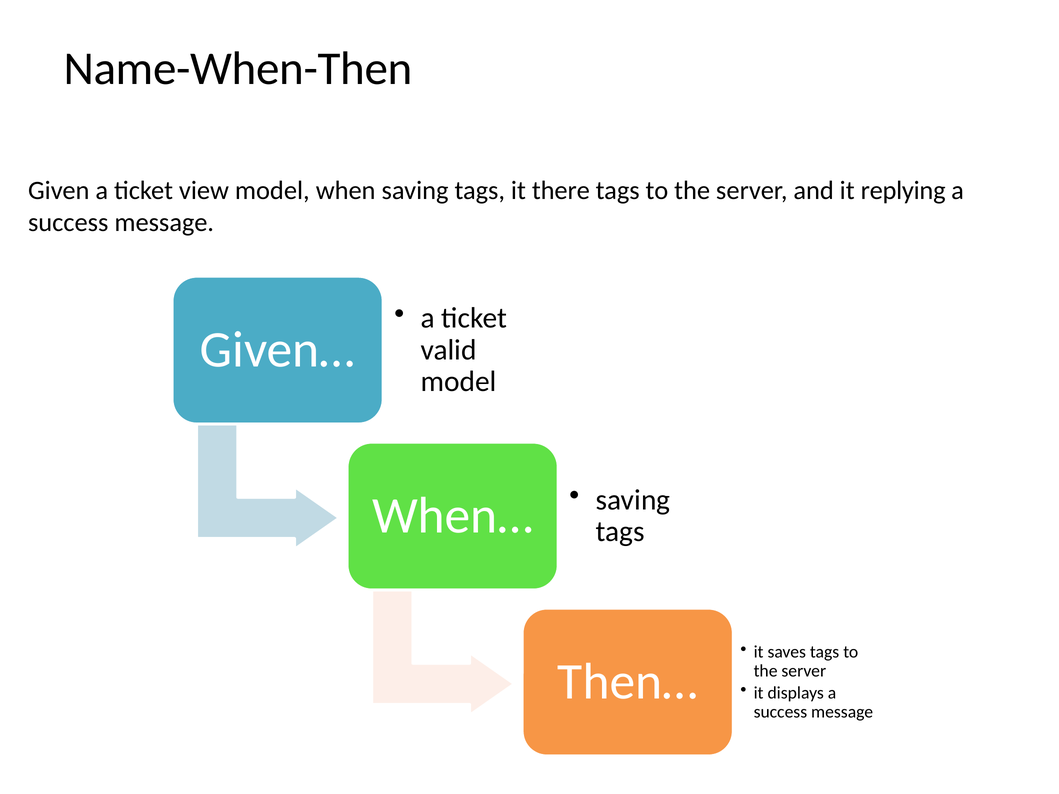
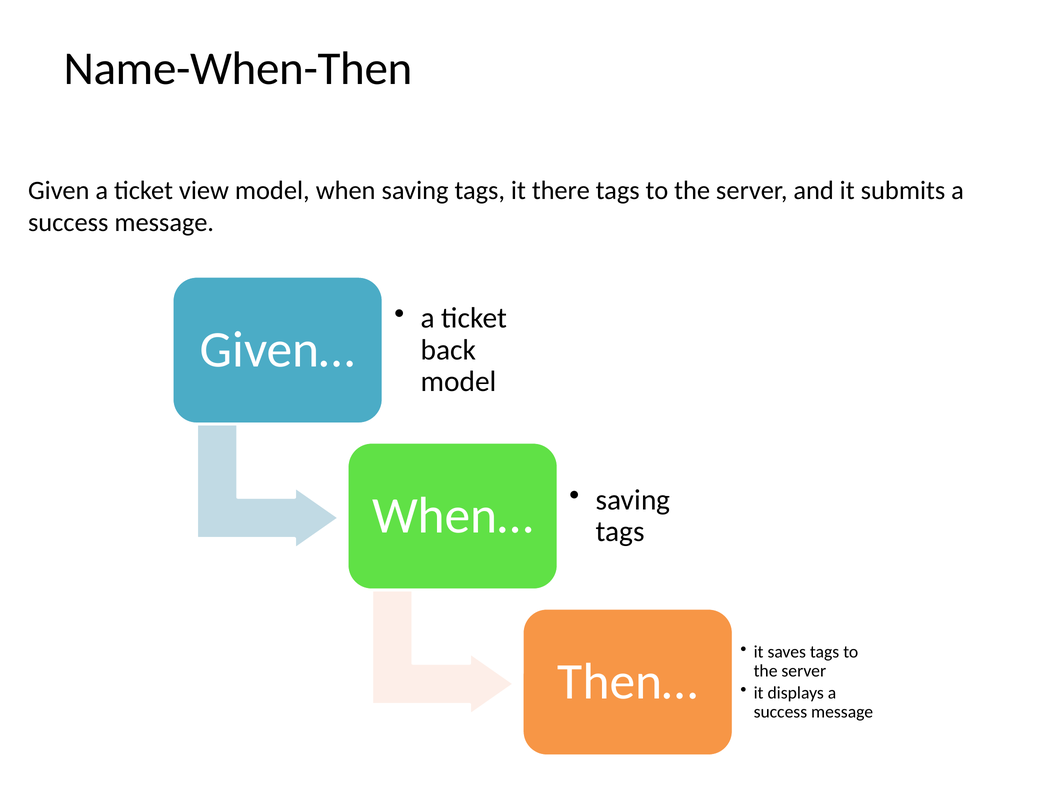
replying: replying -> submits
valid: valid -> back
